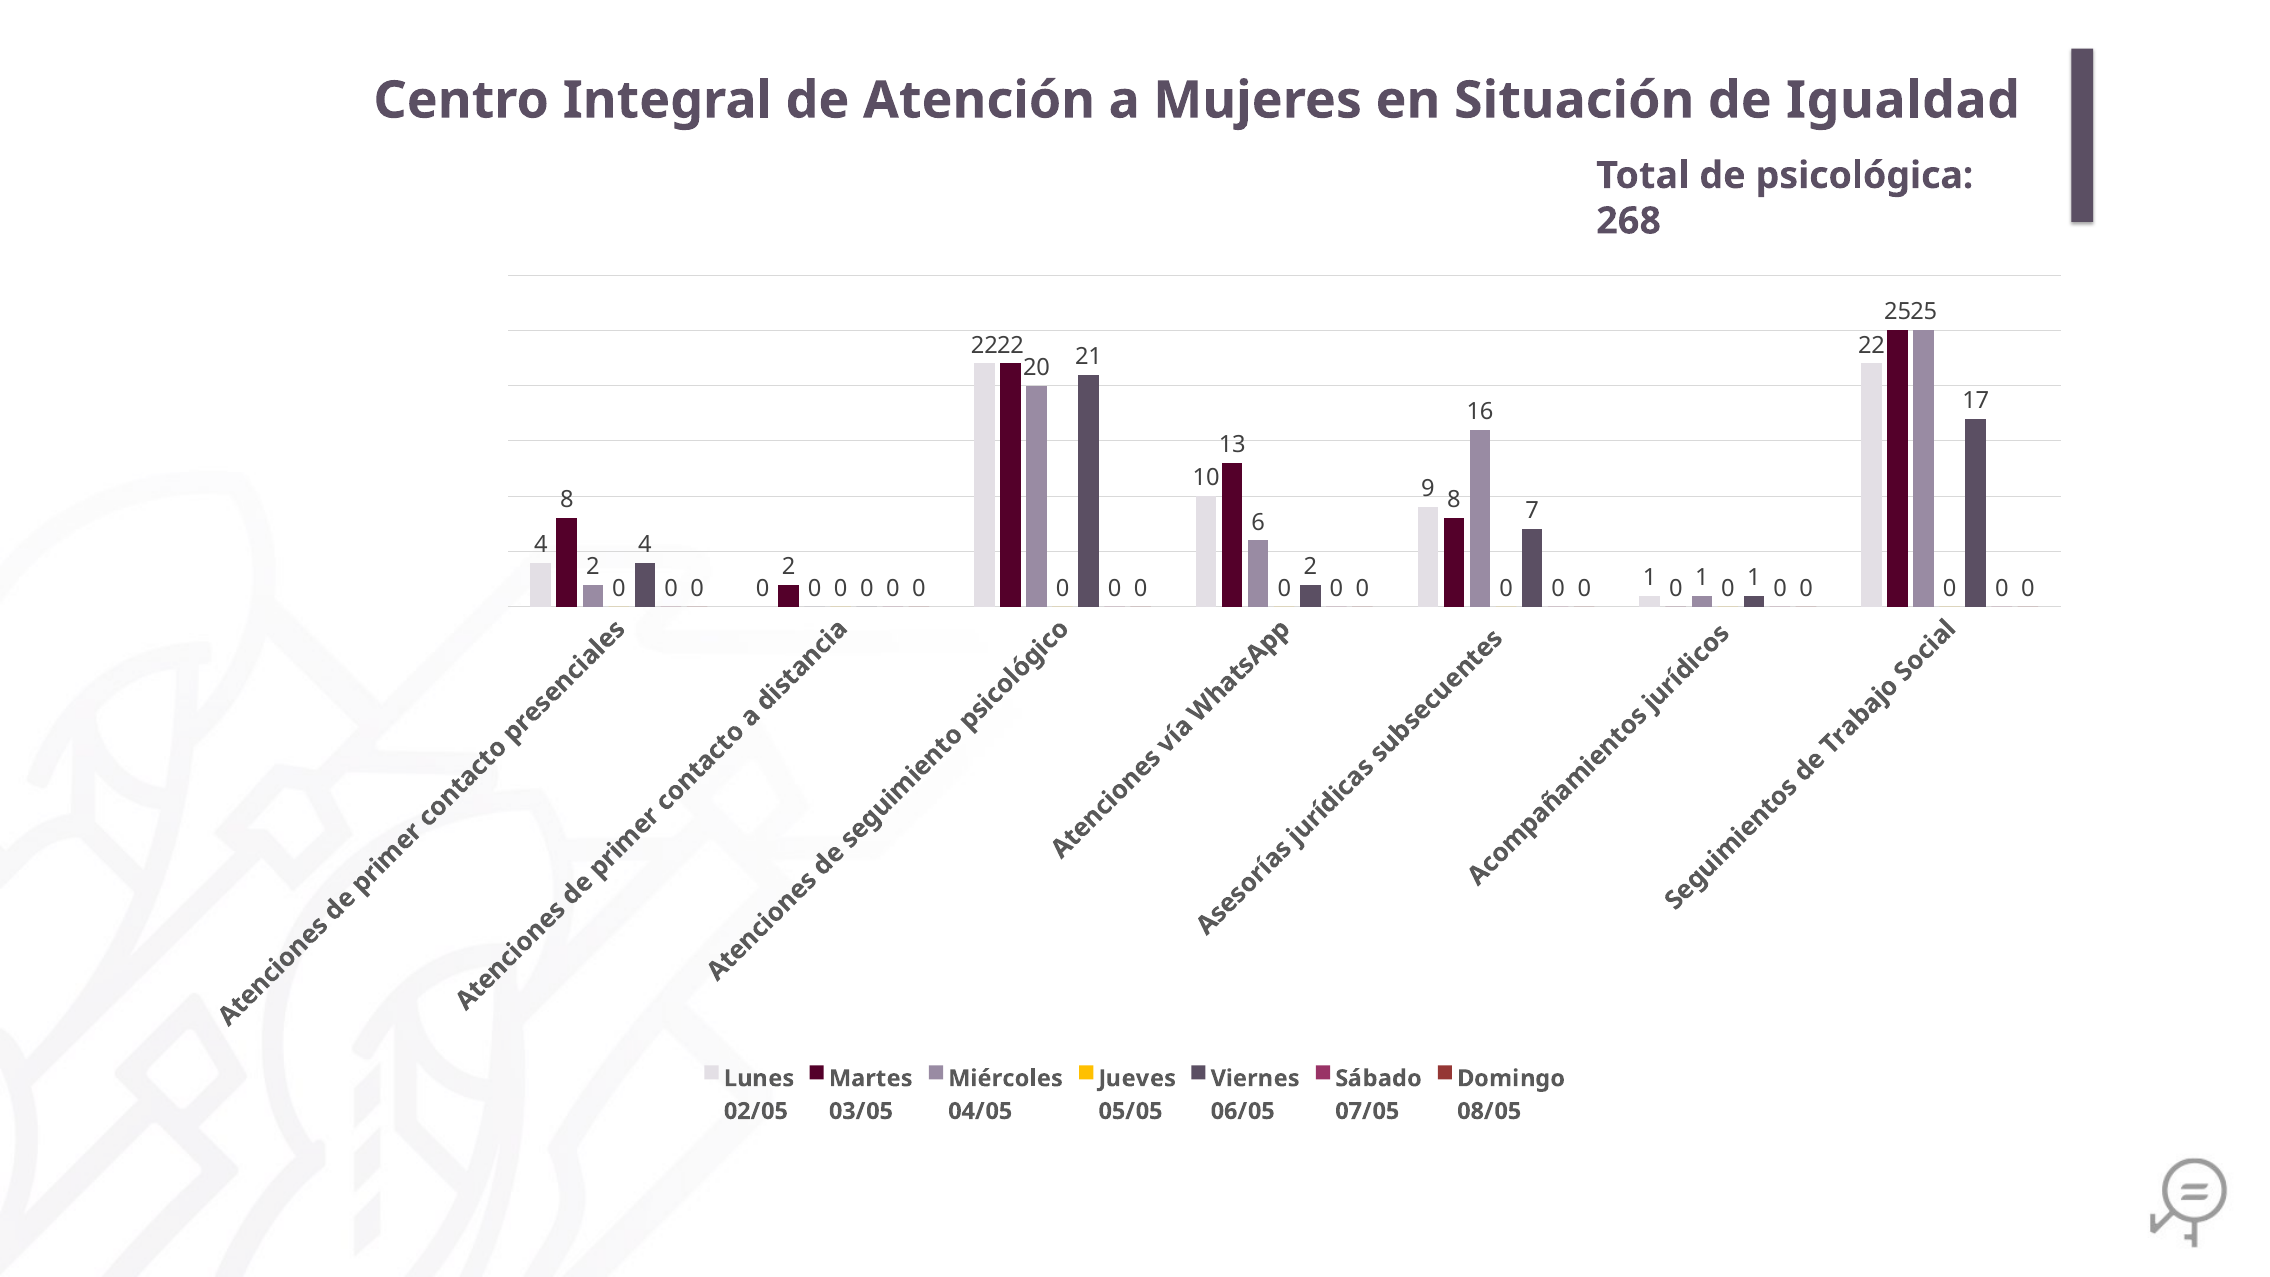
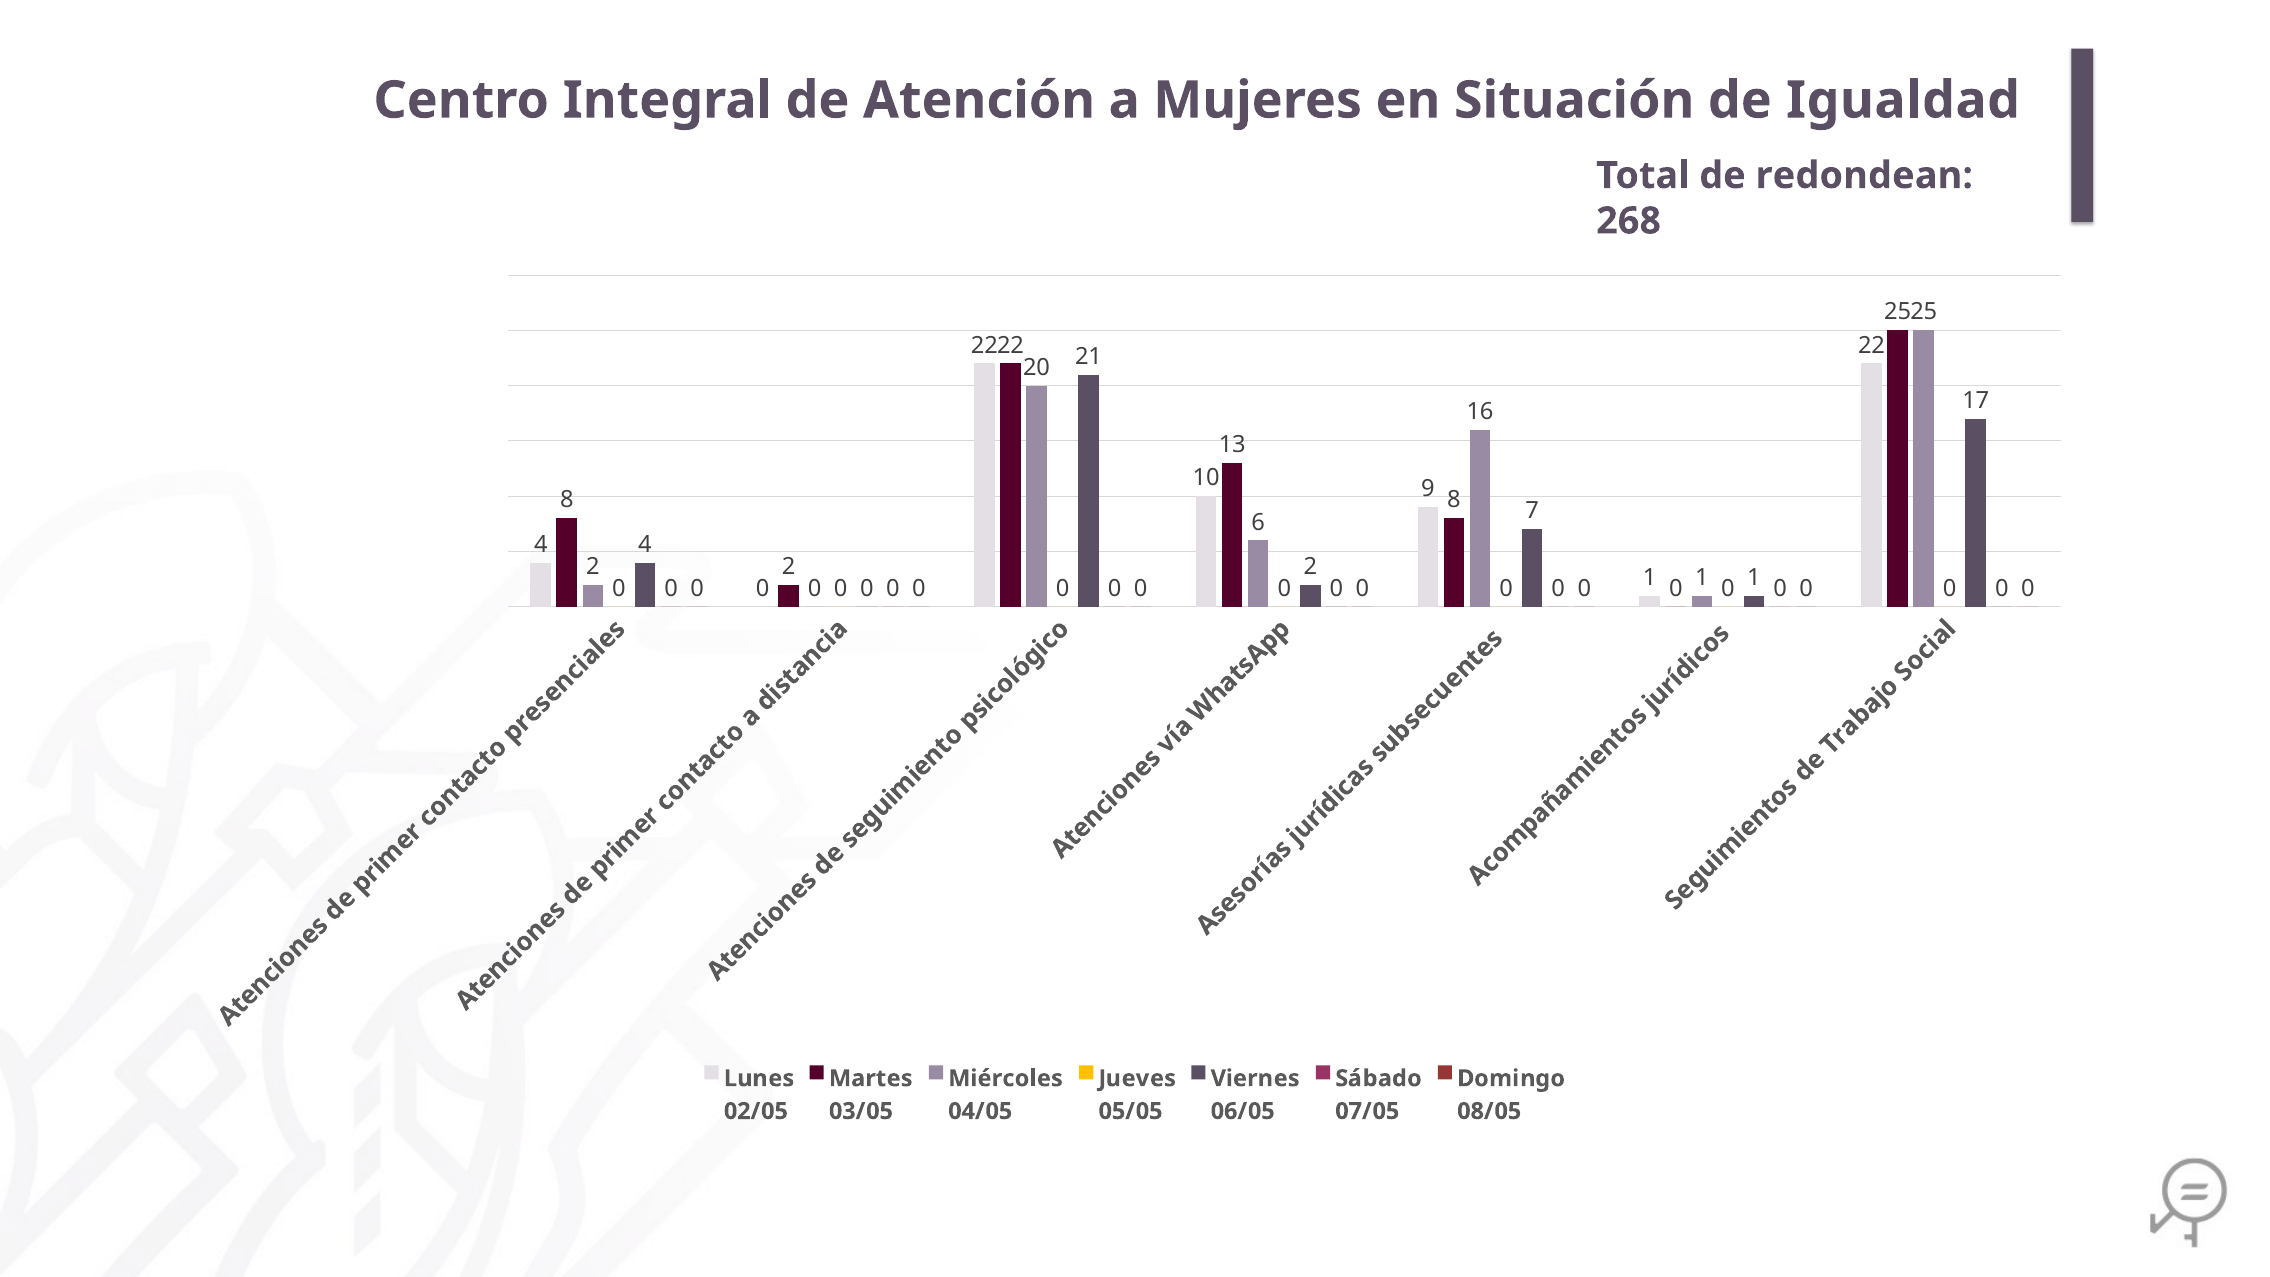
psicológica: psicológica -> redondean
